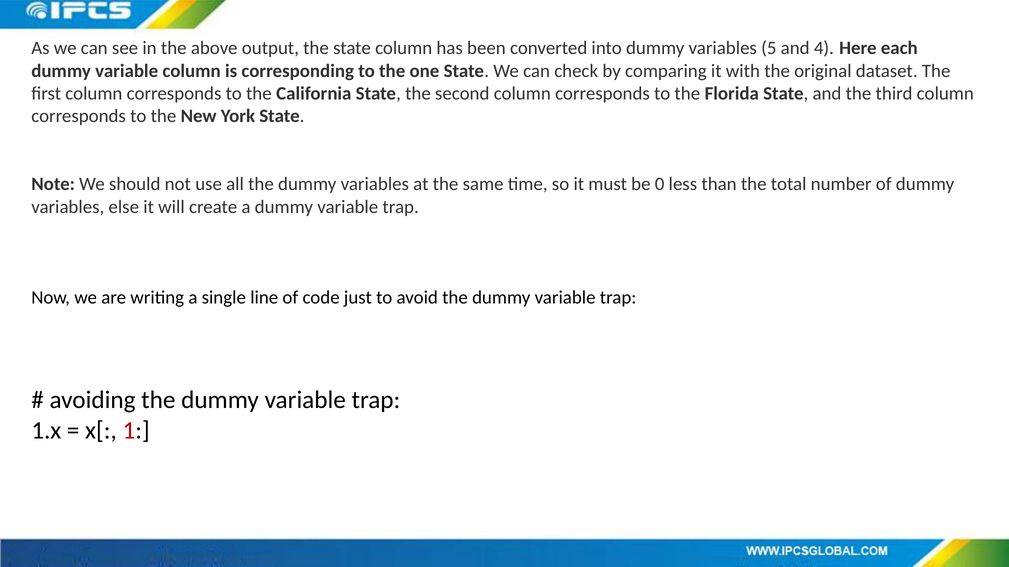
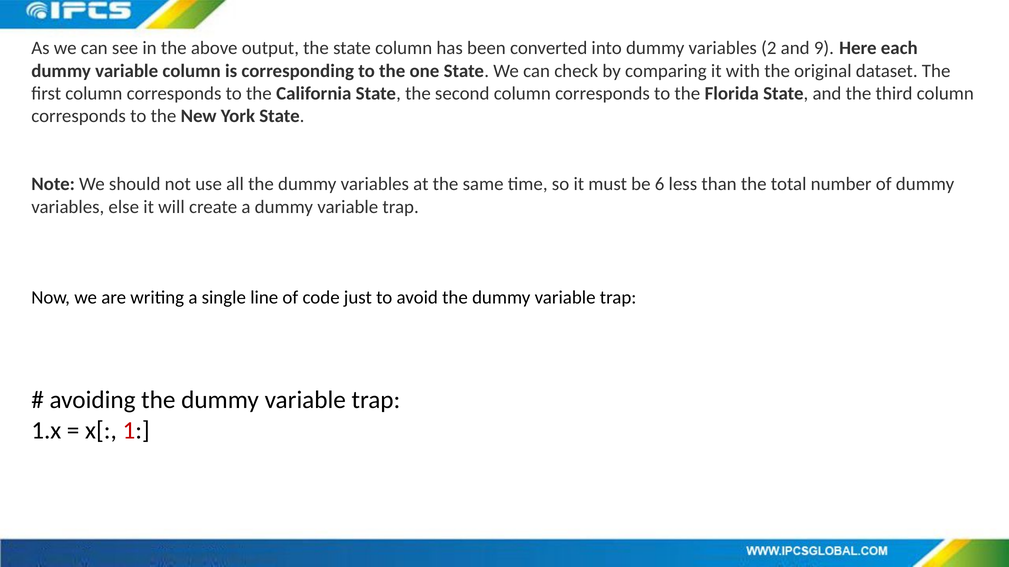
5: 5 -> 2
4: 4 -> 9
0: 0 -> 6
